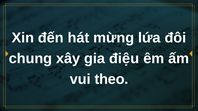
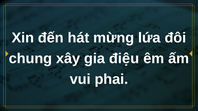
theo: theo -> phai
